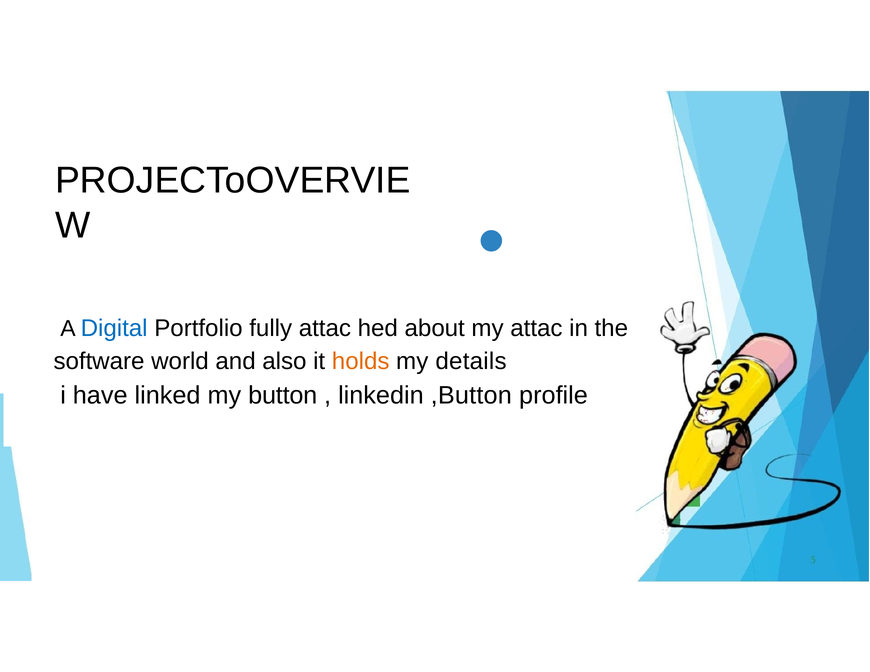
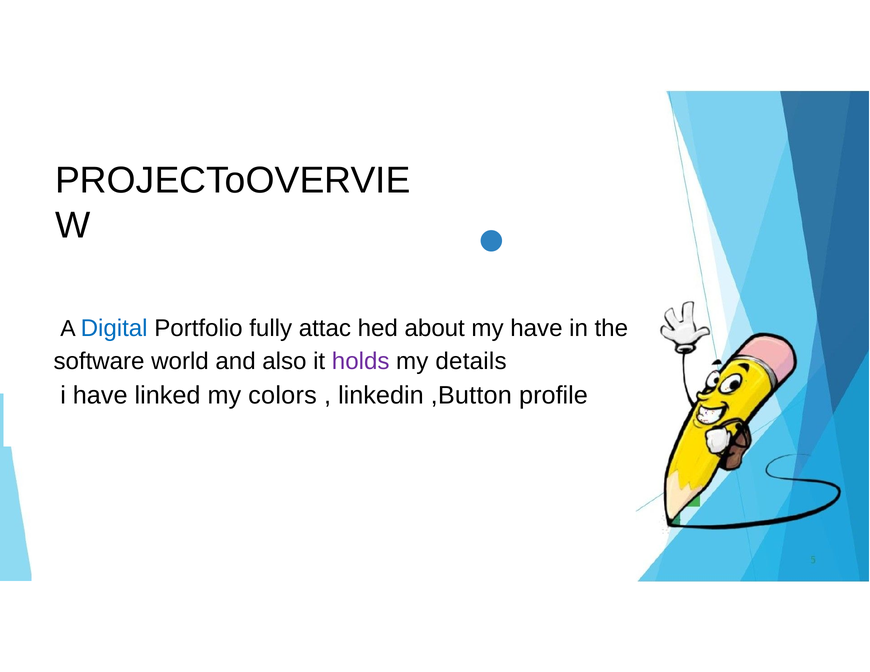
my attac: attac -> have
holds colour: orange -> purple
button: button -> colors
